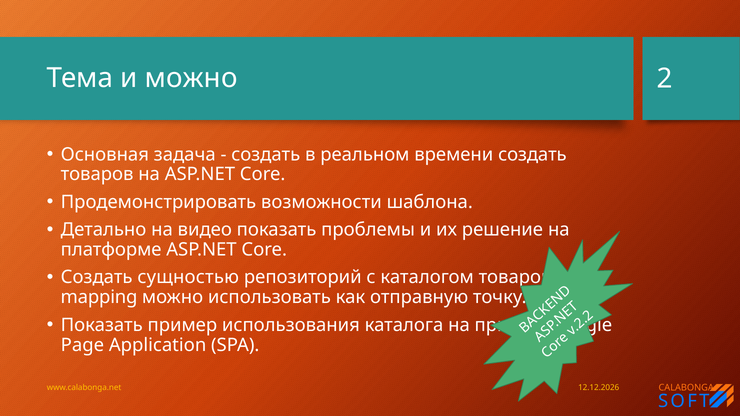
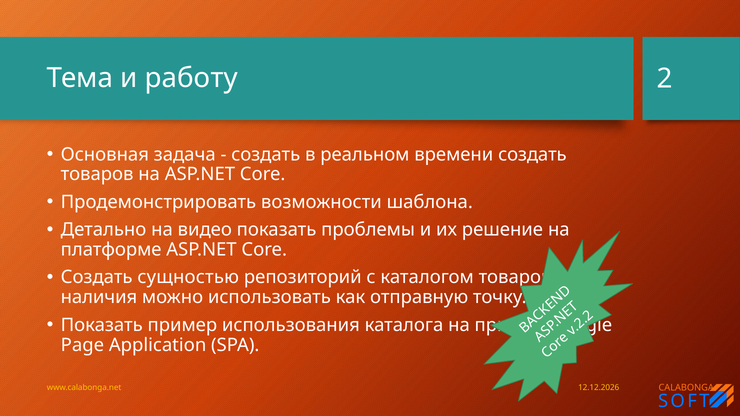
и можно: можно -> работу
mapping: mapping -> наличия
